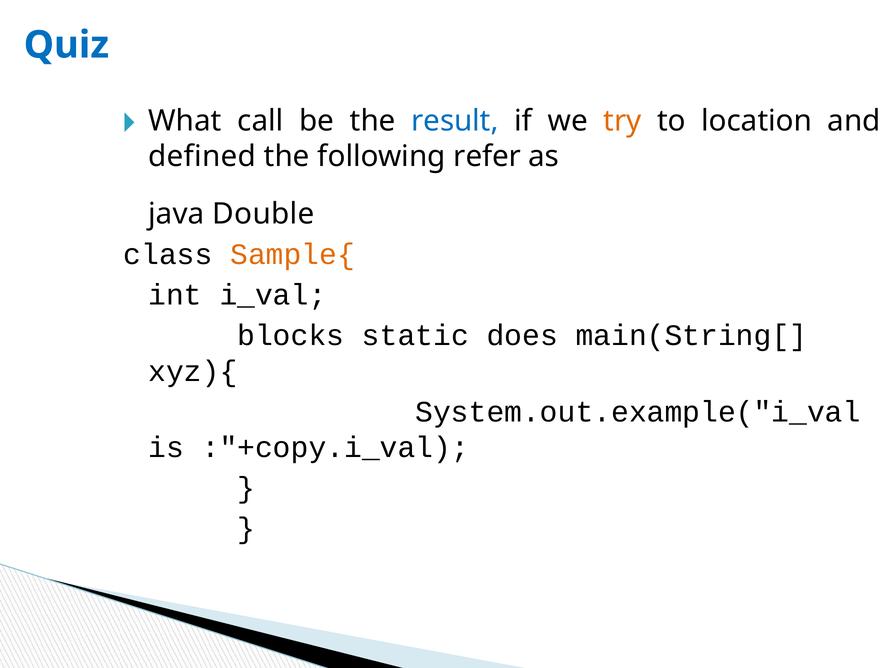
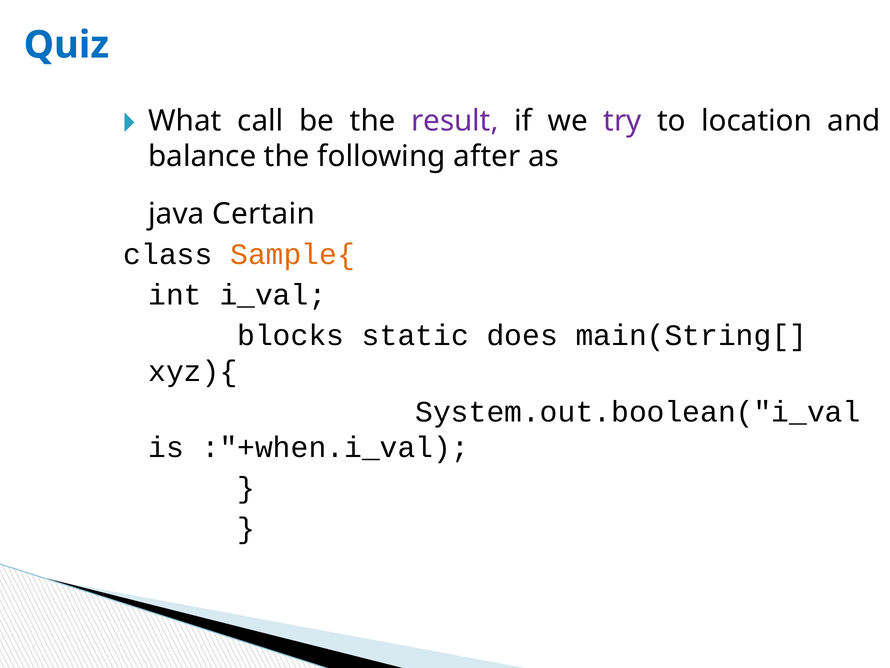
result colour: blue -> purple
try colour: orange -> purple
defined: defined -> balance
refer: refer -> after
Double: Double -> Certain
System.out.example("i_val: System.out.example("i_val -> System.out.boolean("i_val
:"+copy.i_val: :"+copy.i_val -> :"+when.i_val
